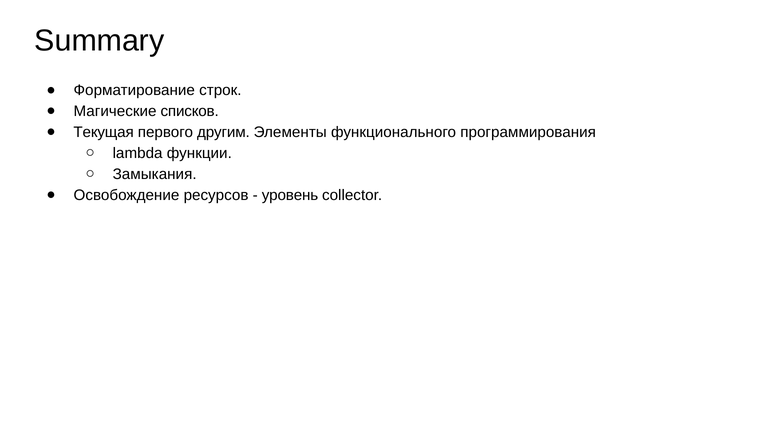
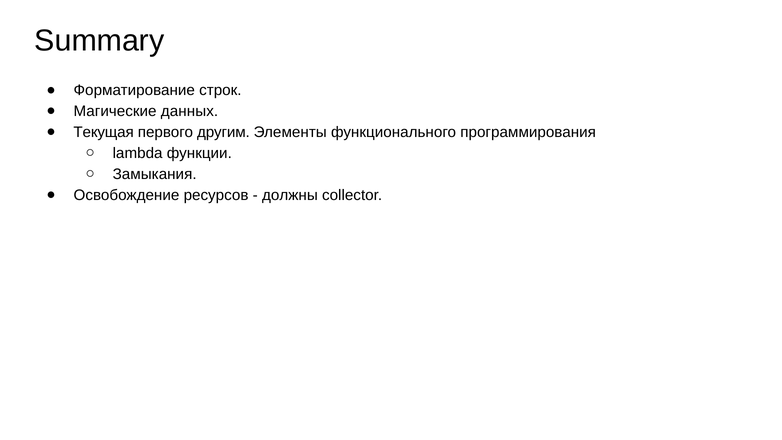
списков: списков -> данных
уровень: уровень -> должны
